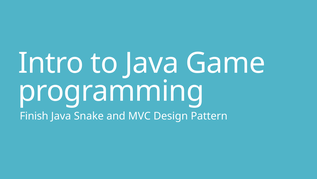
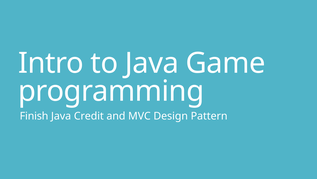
Snake: Snake -> Credit
